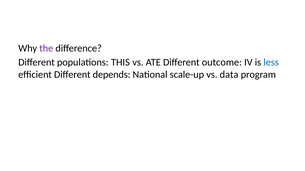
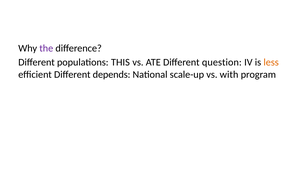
outcome: outcome -> question
less colour: blue -> orange
data: data -> with
